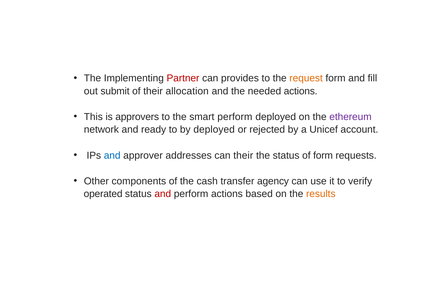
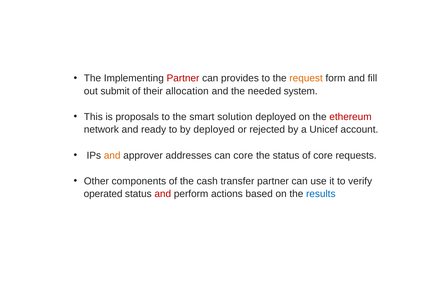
needed actions: actions -> system
approvers: approvers -> proposals
smart perform: perform -> solution
ethereum colour: purple -> red
and at (112, 155) colour: blue -> orange
can their: their -> core
of form: form -> core
transfer agency: agency -> partner
results colour: orange -> blue
